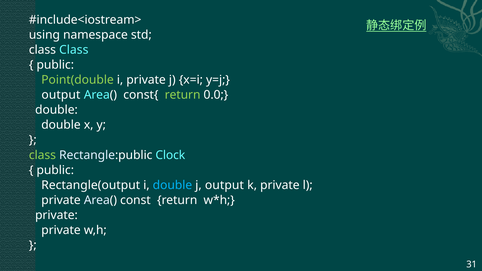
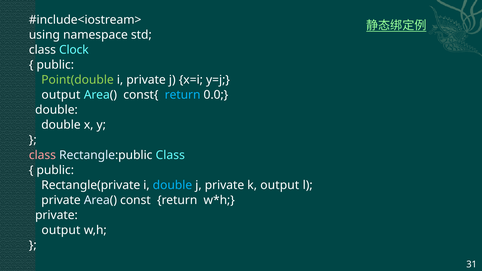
class Class: Class -> Clock
return at (183, 95) colour: light green -> light blue
class at (42, 155) colour: light green -> pink
Rectangle:public Clock: Clock -> Class
Rectangle(output: Rectangle(output -> Rectangle(private
j output: output -> private
k private: private -> output
private at (61, 230): private -> output
